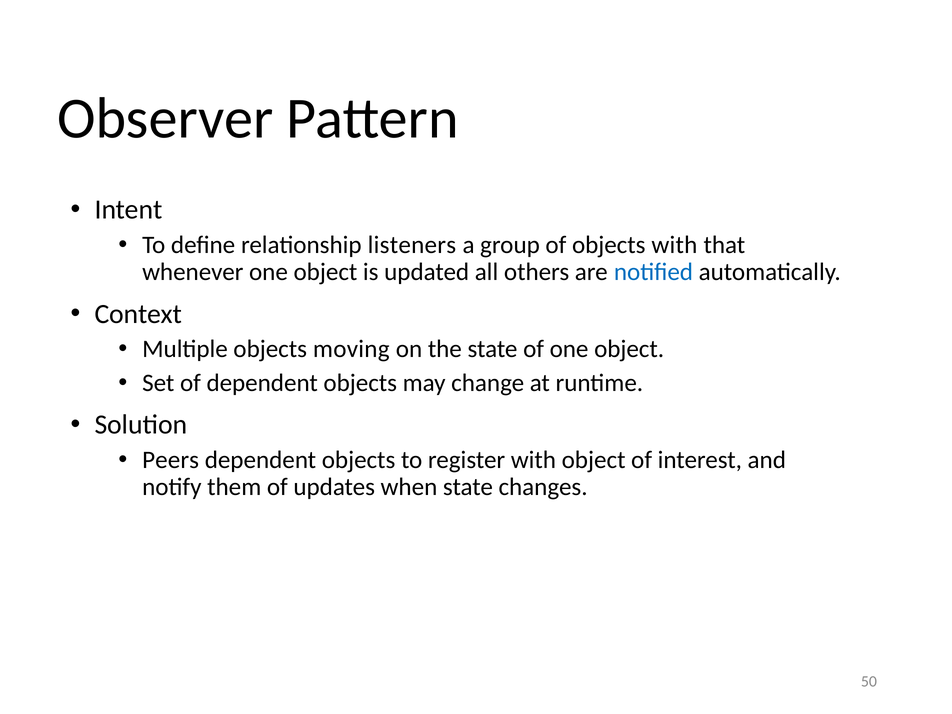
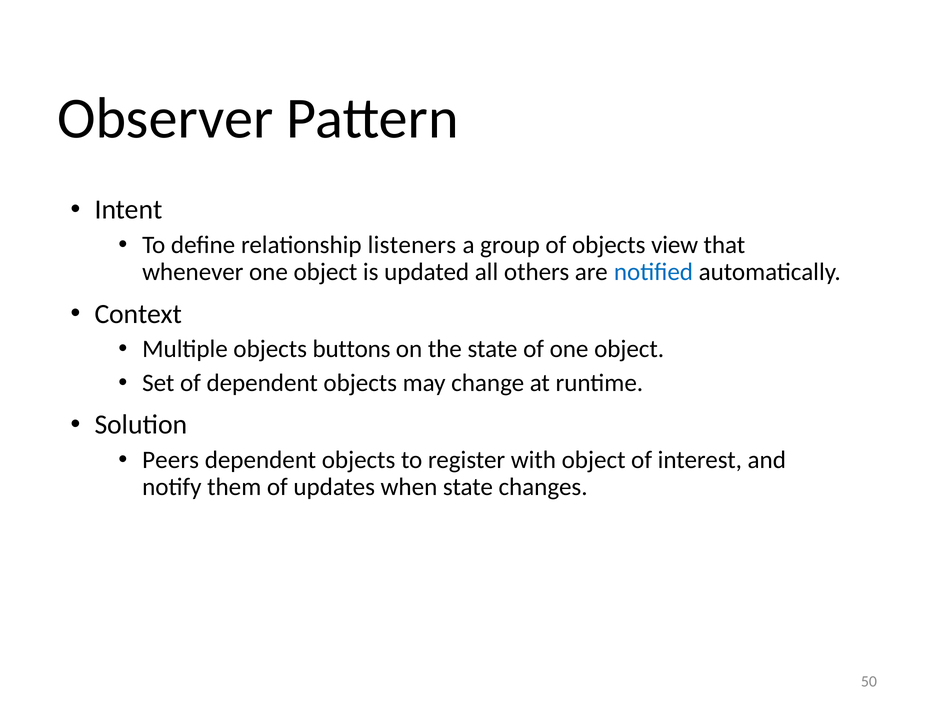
objects with: with -> view
moving: moving -> buttons
